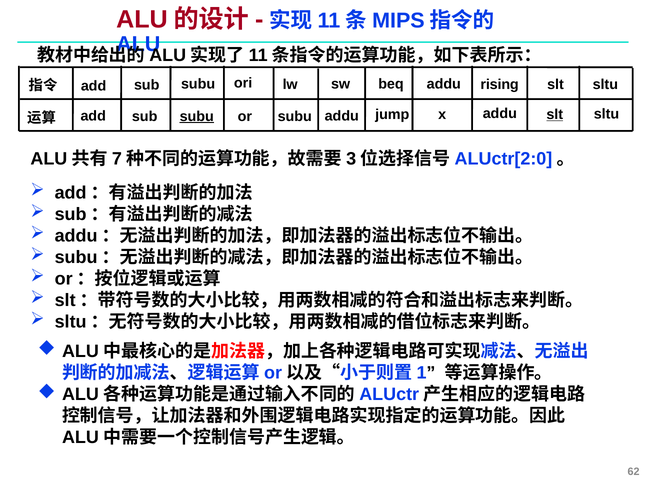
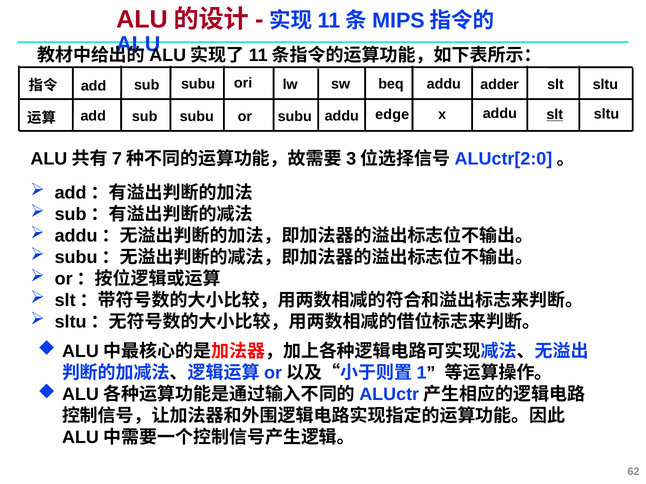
rising: rising -> adder
subu at (197, 116) underline: present -> none
jump: jump -> edge
